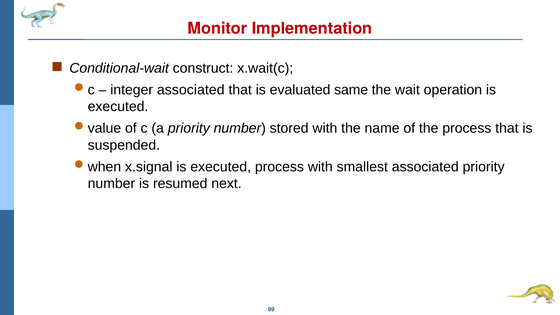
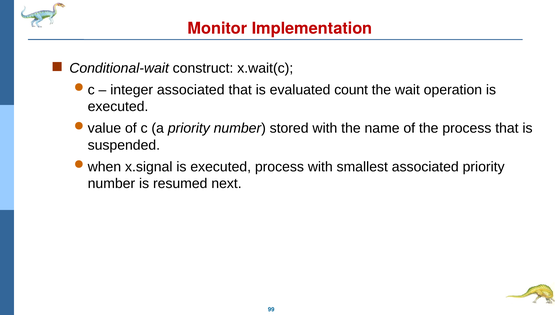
same: same -> count
